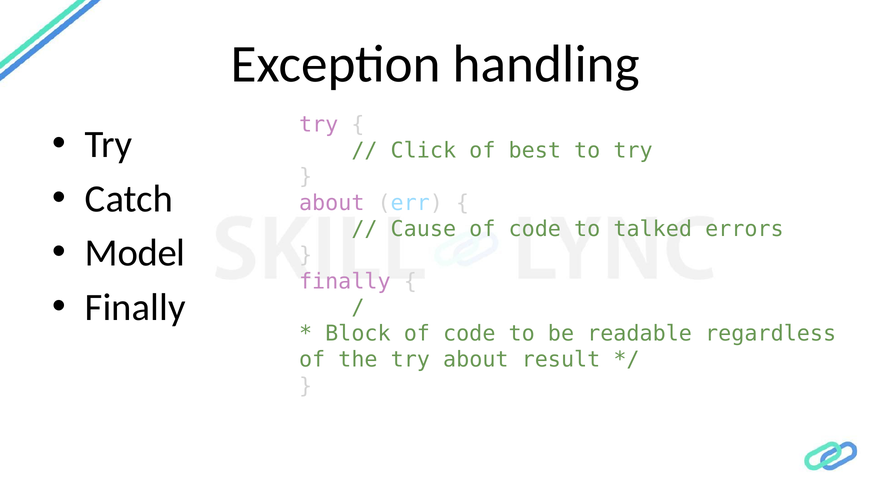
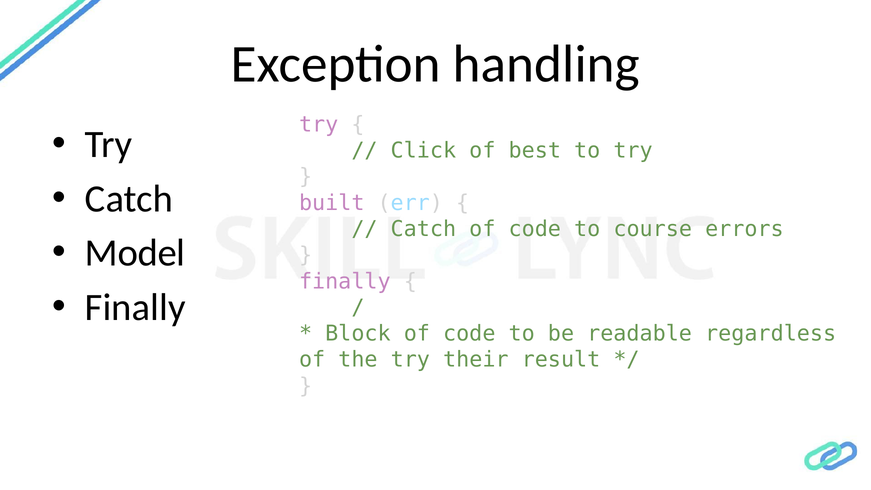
about at (332, 203): about -> built
Cause at (423, 229): Cause -> Catch
talked: talked -> course
try about: about -> their
